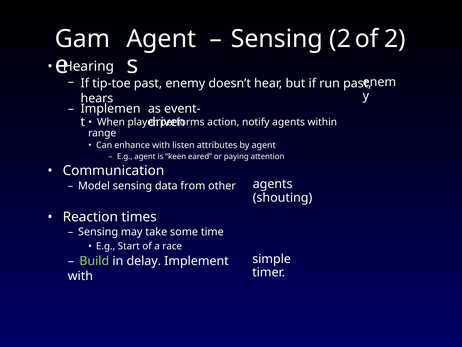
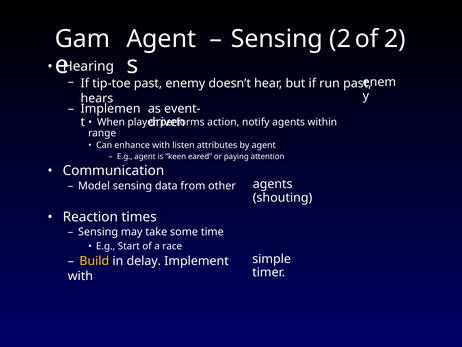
Build colour: light green -> yellow
